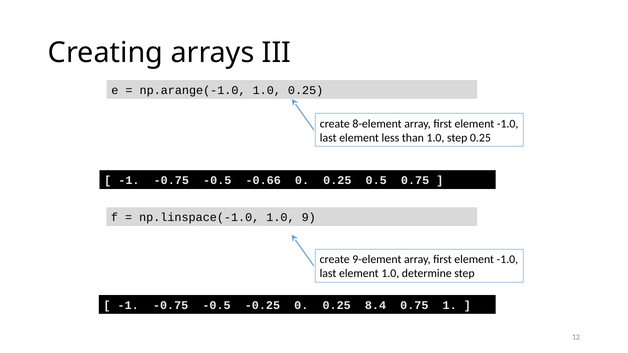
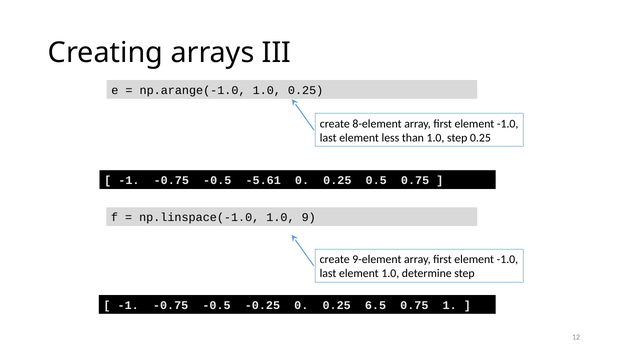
-0.66: -0.66 -> -5.61
8.4: 8.4 -> 6.5
